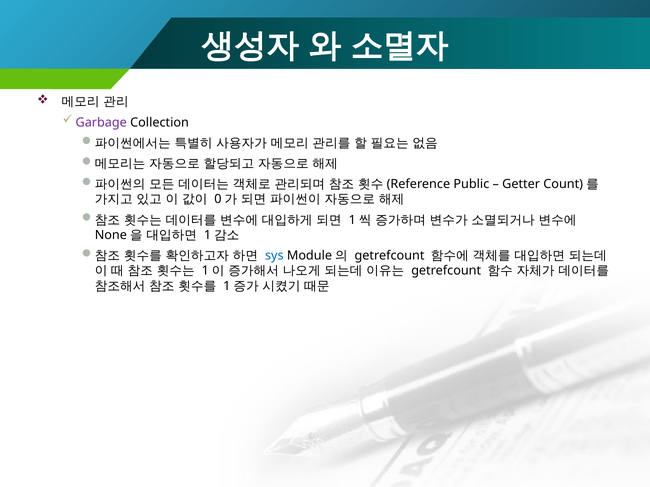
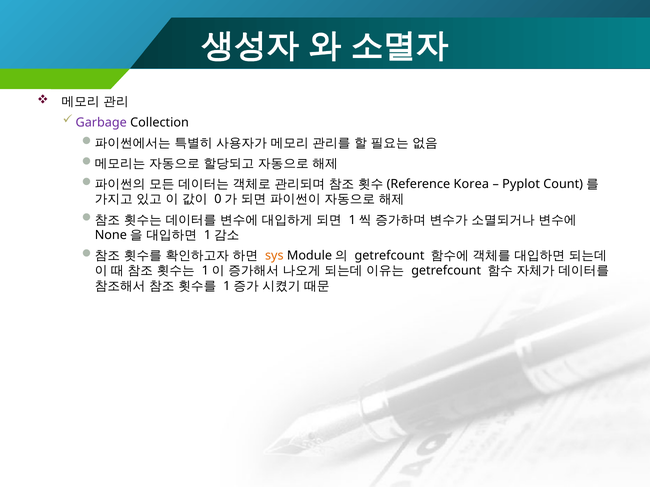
Public: Public -> Korea
Getter: Getter -> Pyplot
sys colour: blue -> orange
